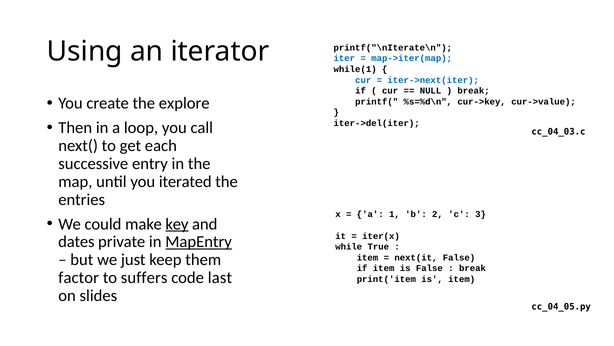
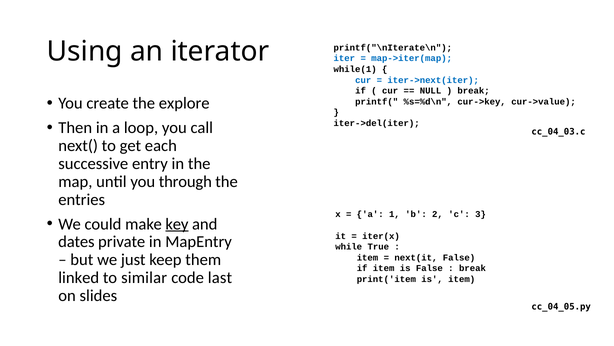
iterated: iterated -> through
MapEntry underline: present -> none
factor: factor -> linked
suffers: suffers -> similar
